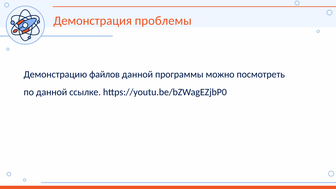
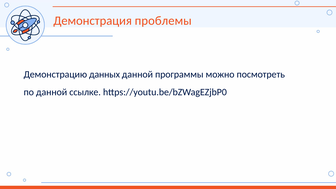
файлов: файлов -> данных
